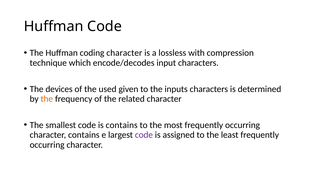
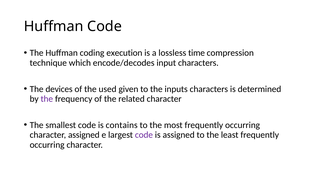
coding character: character -> execution
with: with -> time
the at (47, 99) colour: orange -> purple
character contains: contains -> assigned
